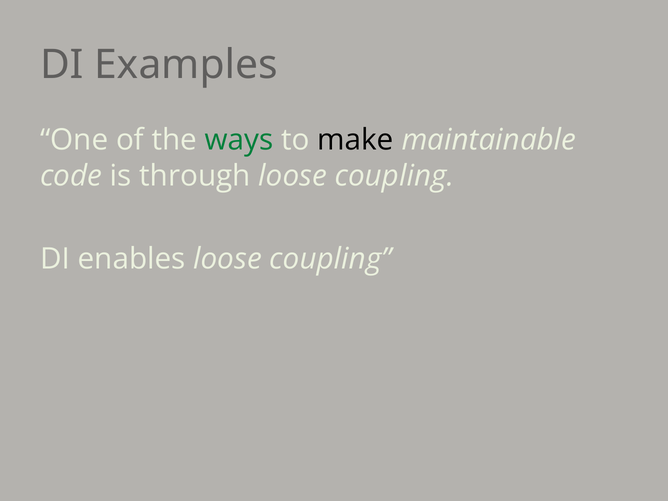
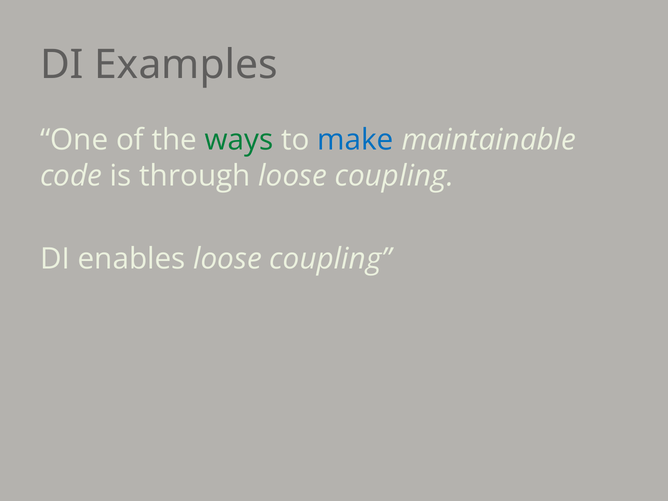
make colour: black -> blue
